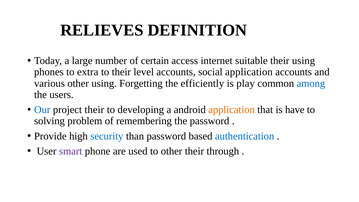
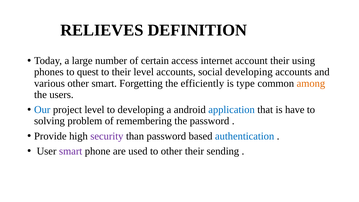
suitable: suitable -> account
extra: extra -> quest
social application: application -> developing
other using: using -> smart
play: play -> type
among colour: blue -> orange
project their: their -> level
application at (232, 110) colour: orange -> blue
security colour: blue -> purple
through: through -> sending
